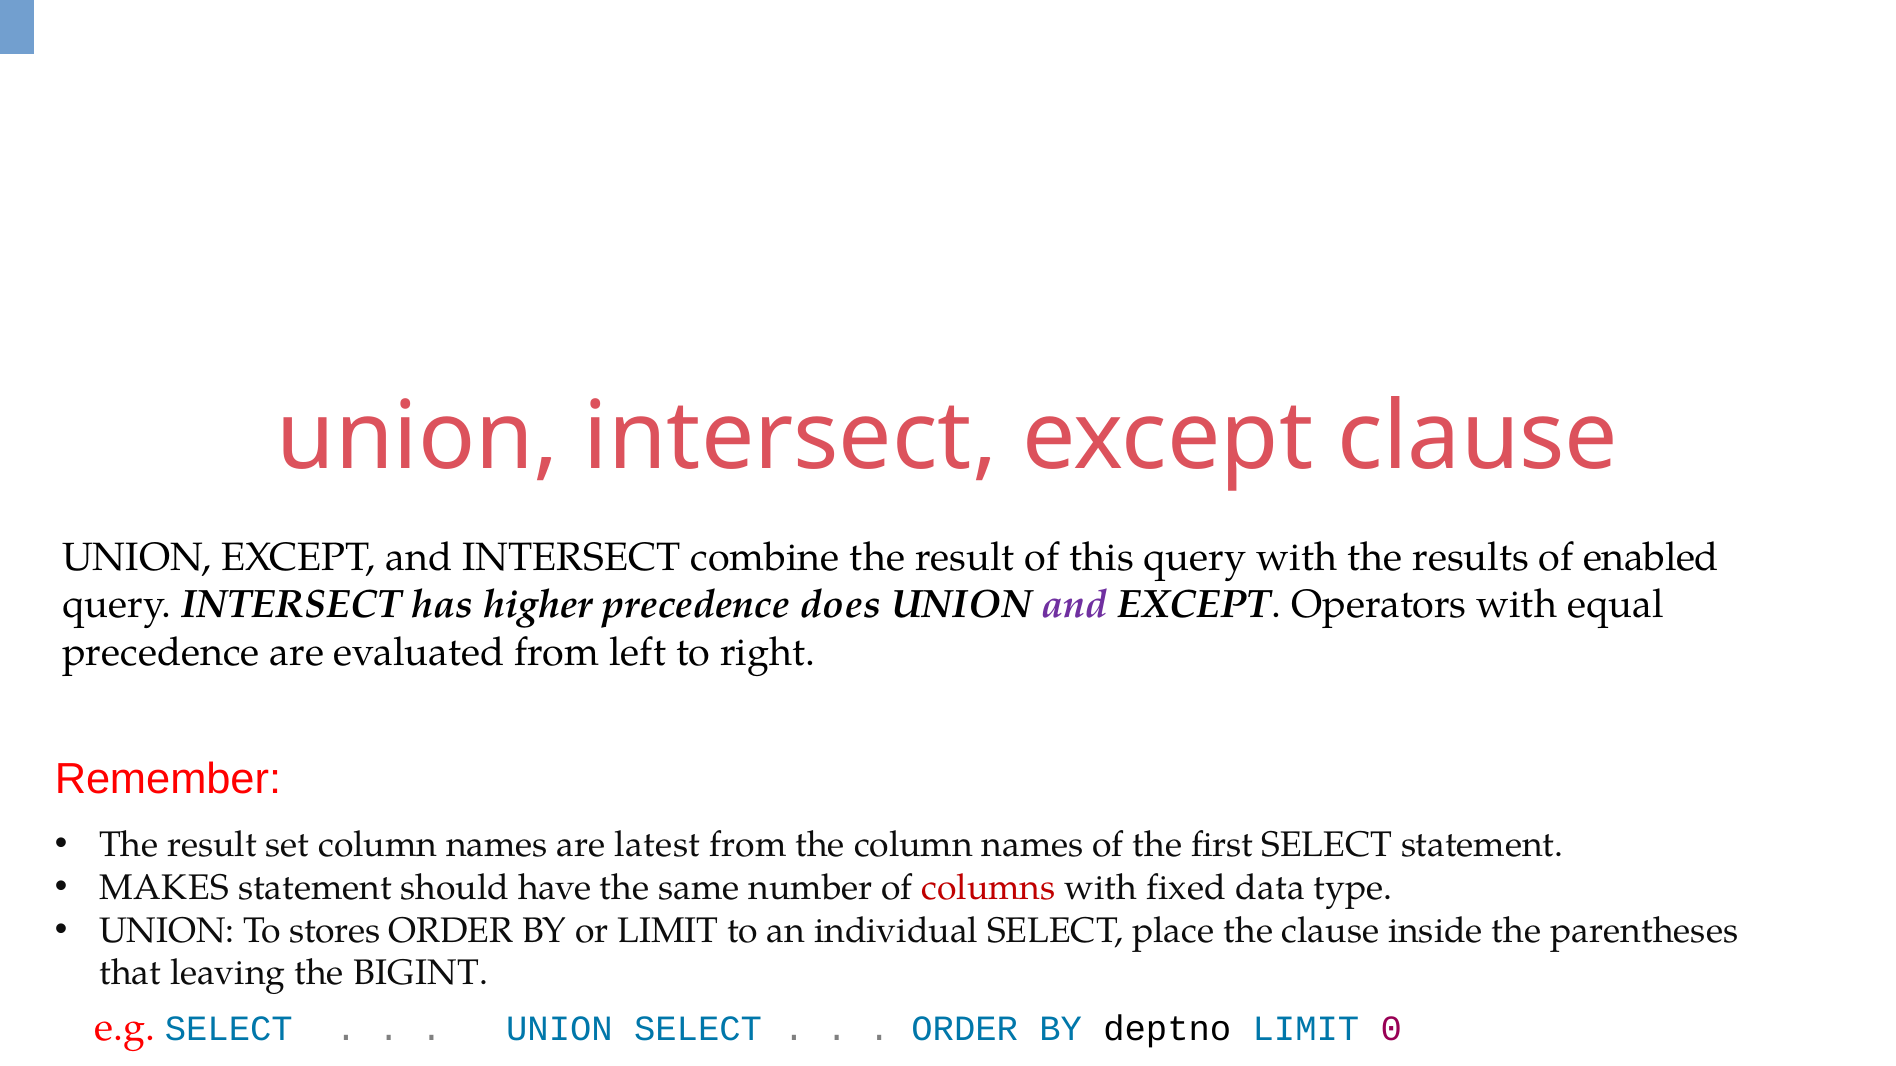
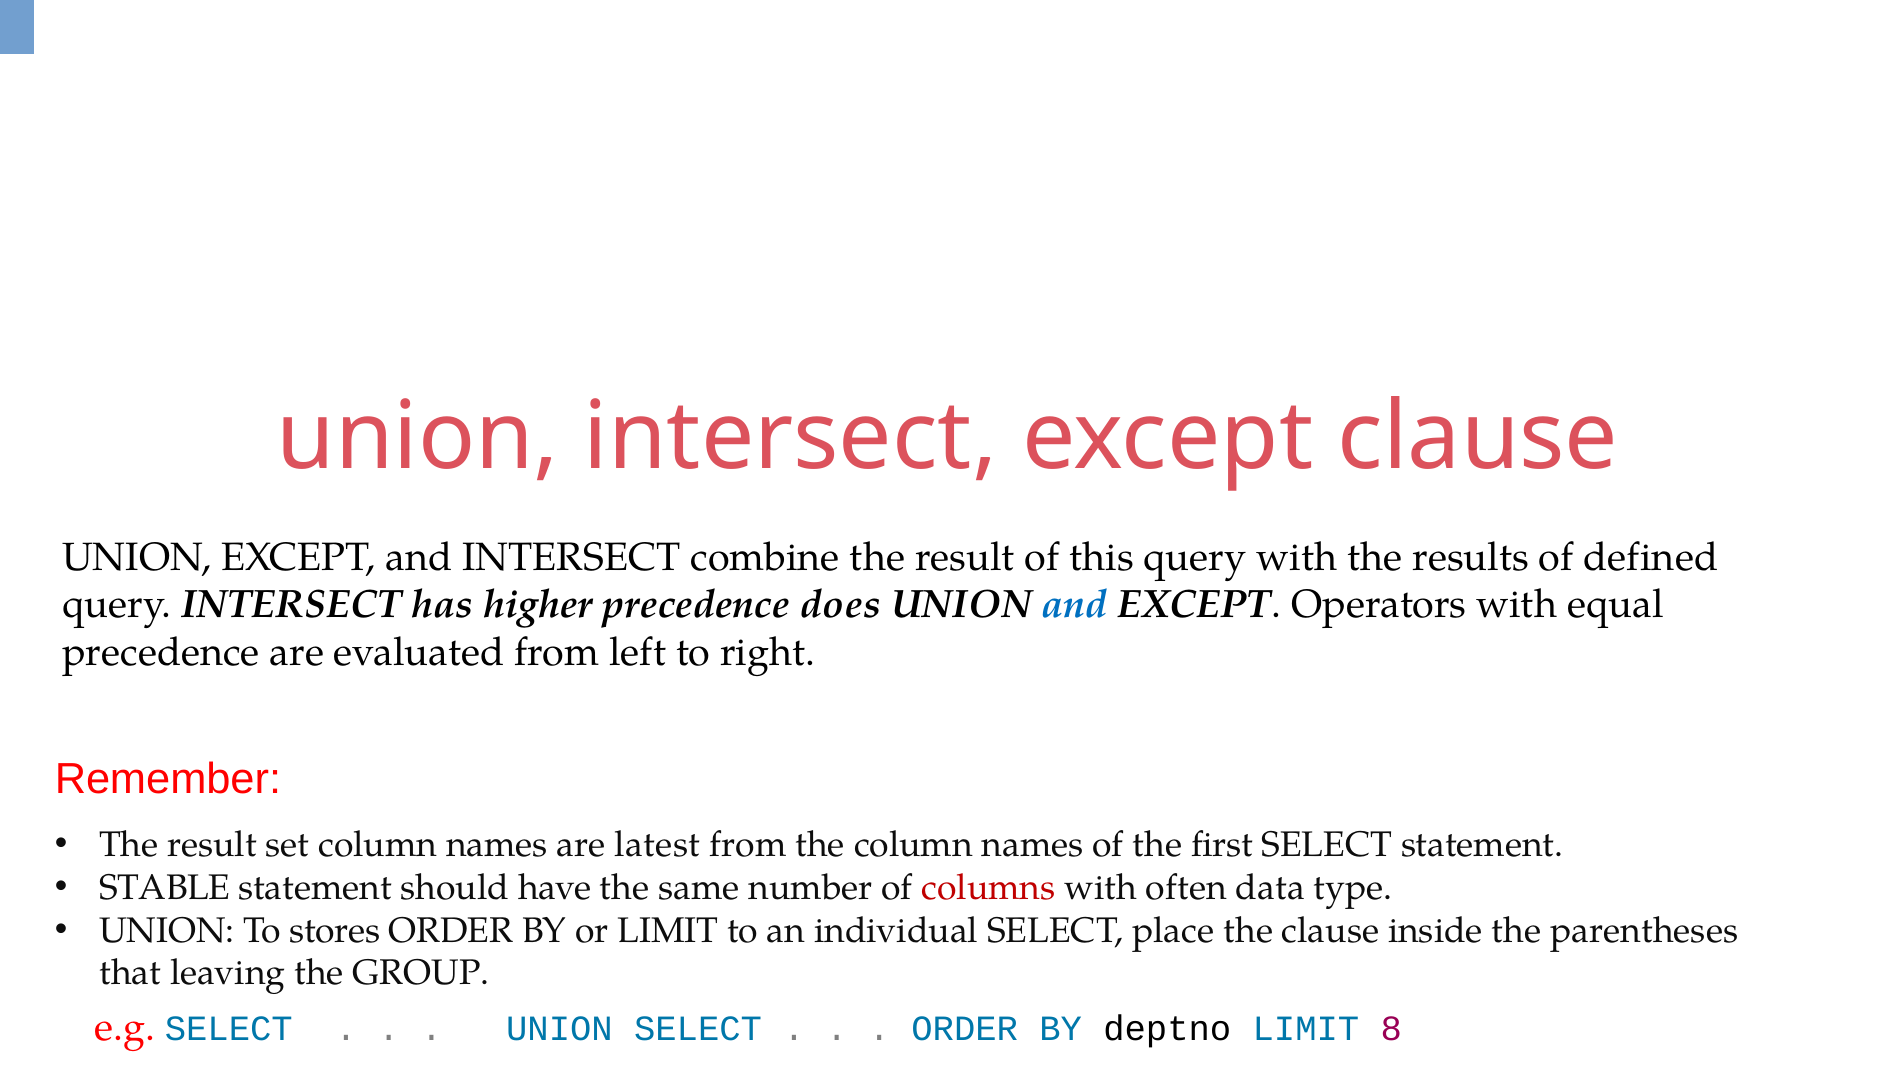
enabled: enabled -> defined
and at (1075, 605) colour: purple -> blue
MAKES: MAKES -> STABLE
fixed: fixed -> often
BIGINT: BIGINT -> GROUP
0: 0 -> 8
